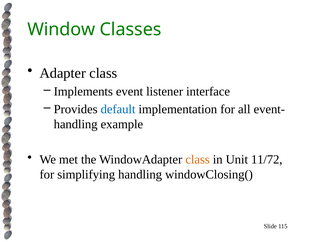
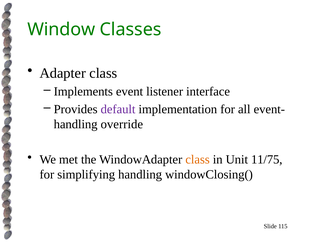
default colour: blue -> purple
example: example -> override
11/72: 11/72 -> 11/75
